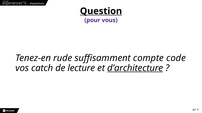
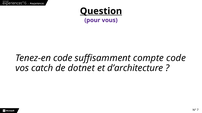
Tenez-en rude: rude -> code
lecture: lecture -> dotnet
d’architecture underline: present -> none
